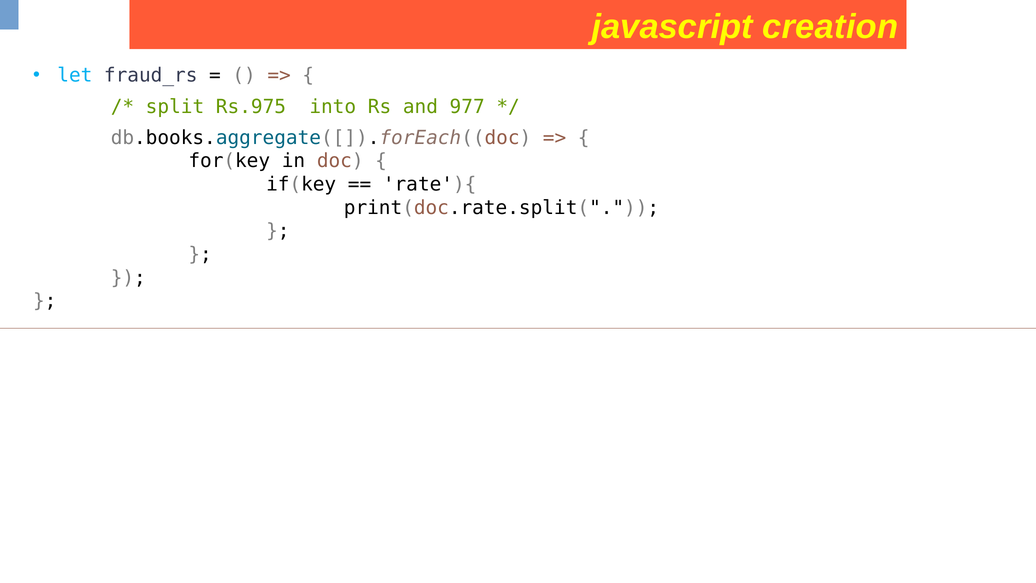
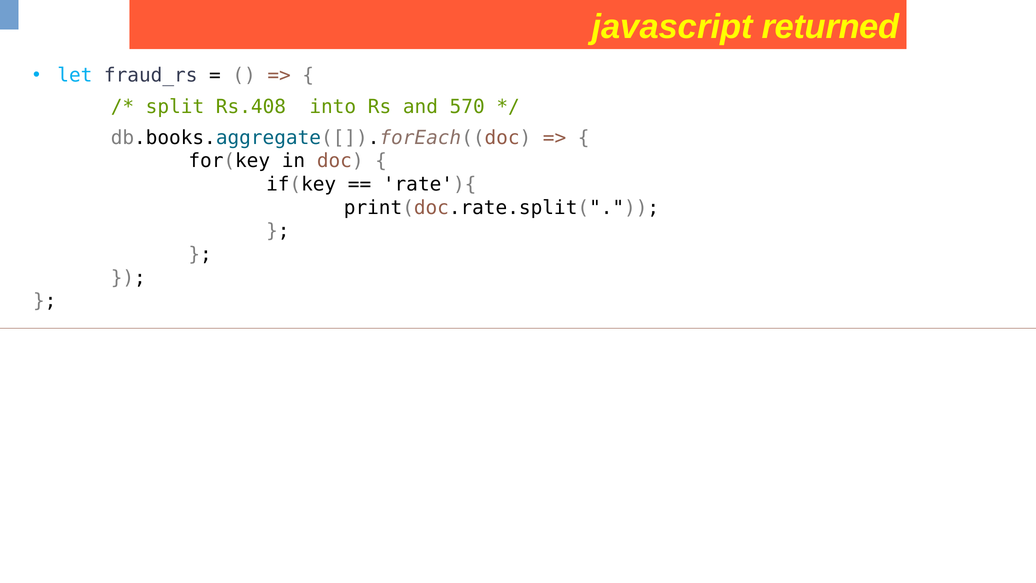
creation: creation -> returned
Rs.975: Rs.975 -> Rs.408
977: 977 -> 570
